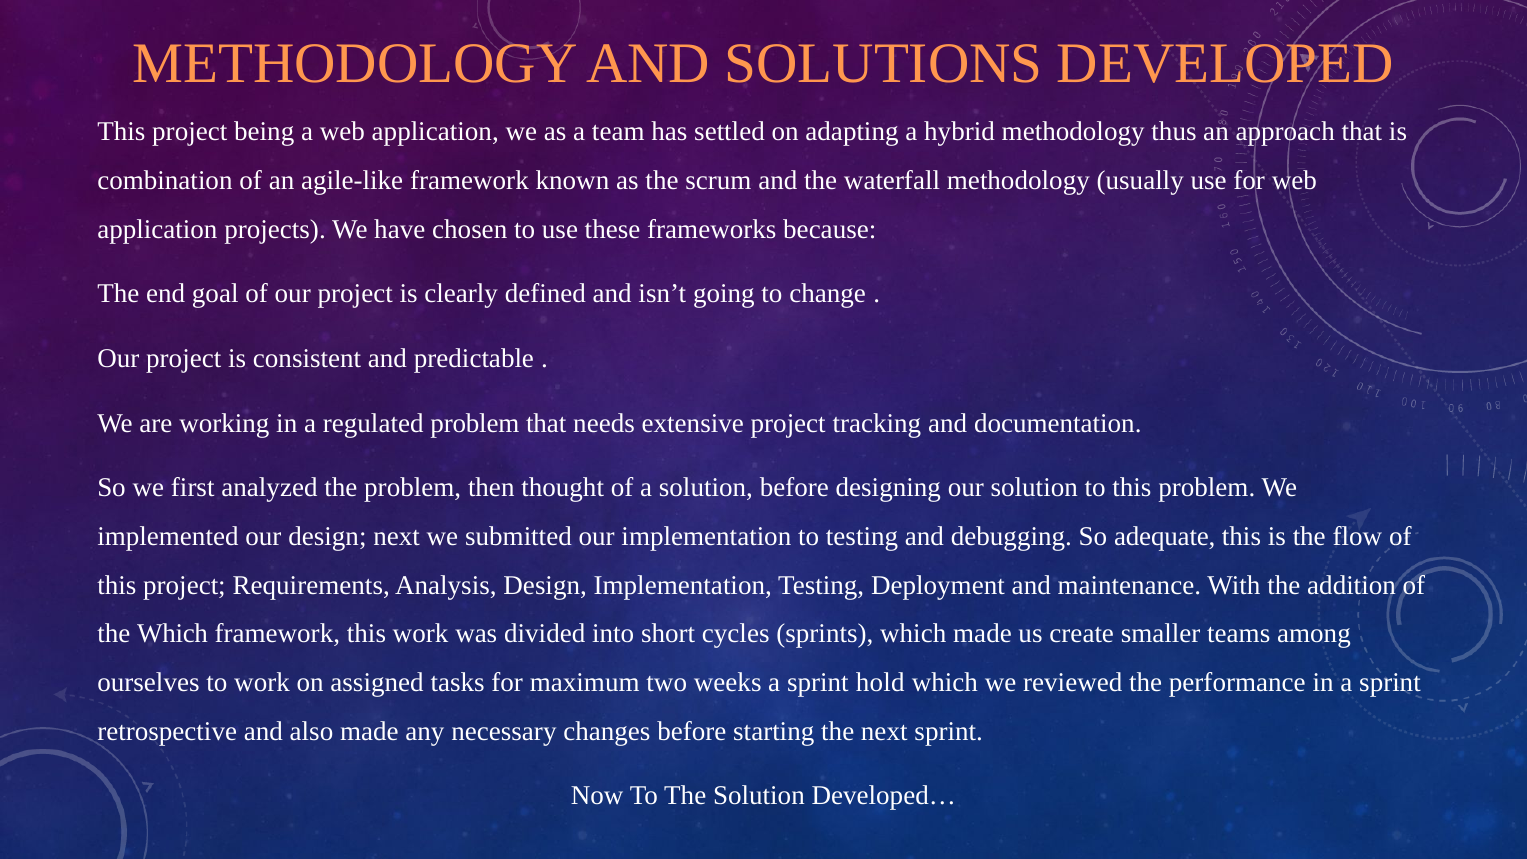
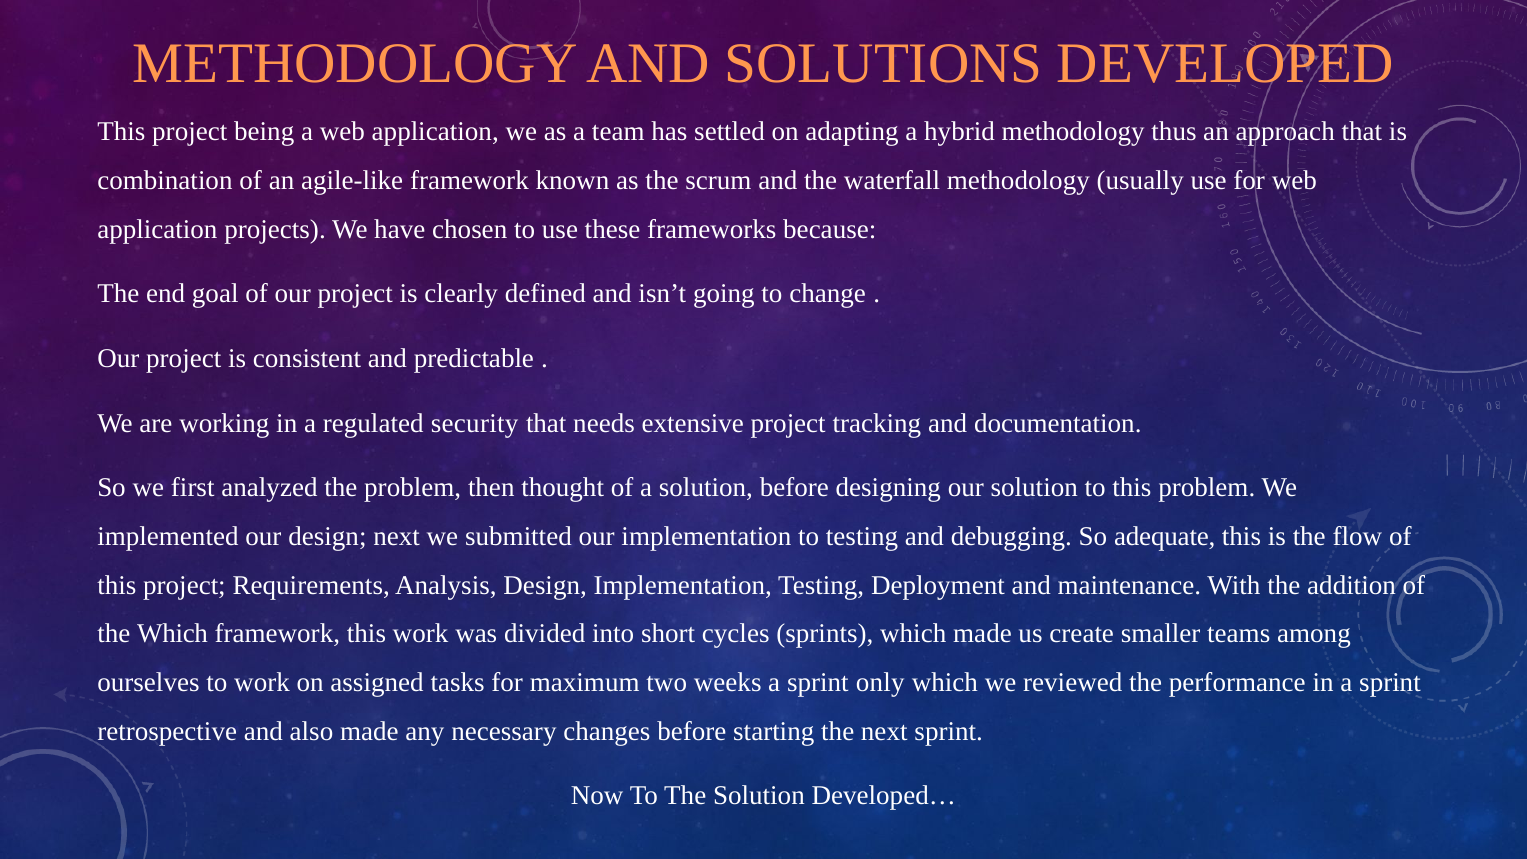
regulated problem: problem -> security
hold: hold -> only
